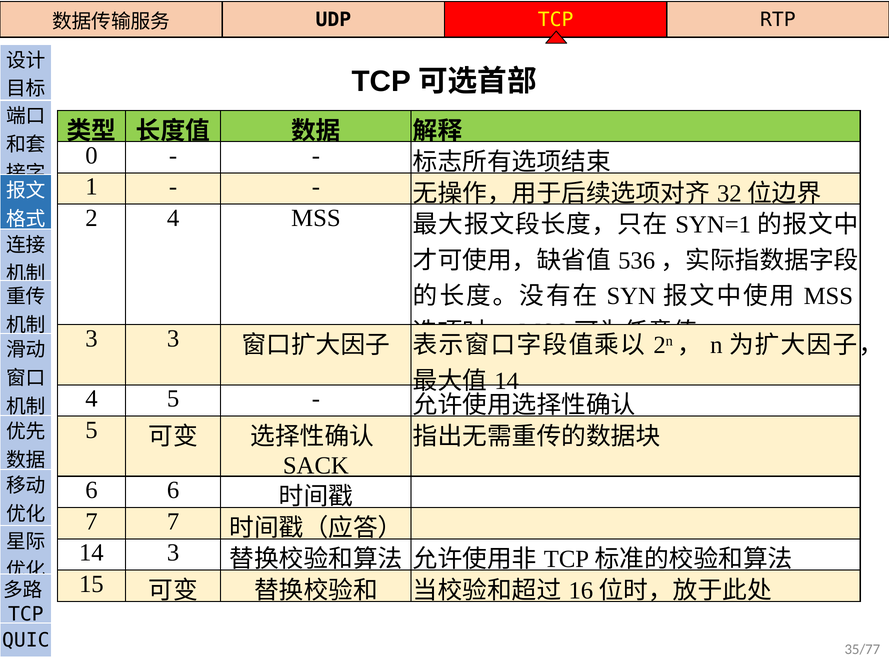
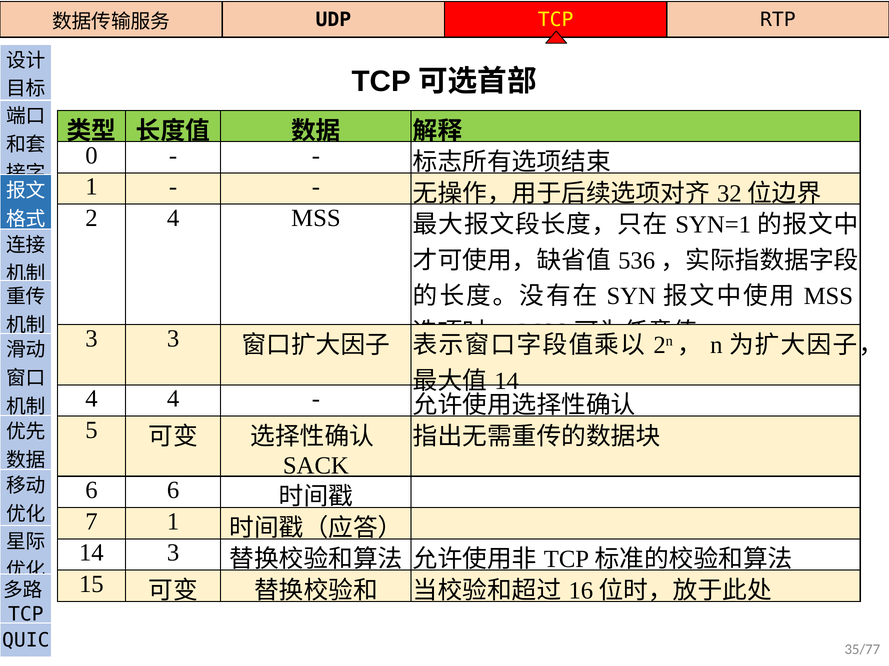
4 5: 5 -> 4
7 7: 7 -> 1
